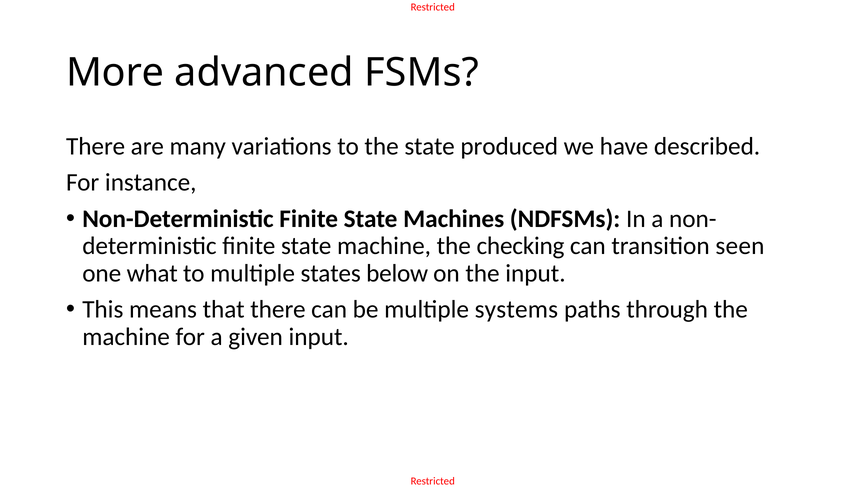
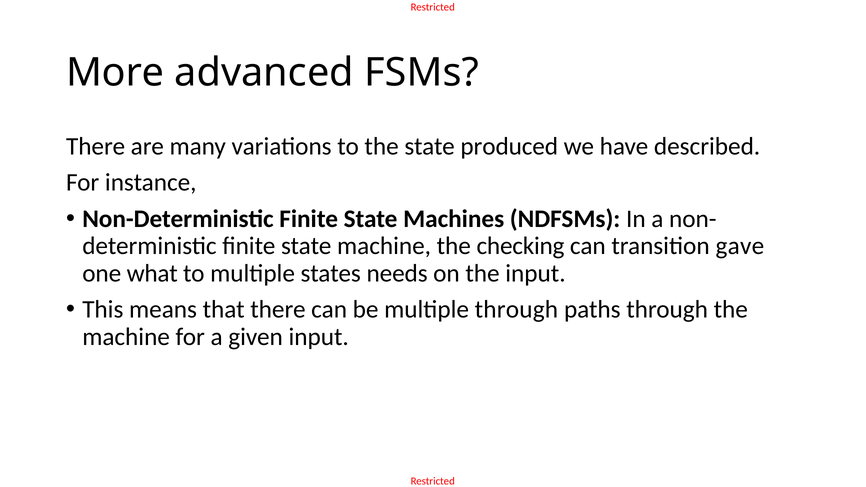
seen: seen -> gave
below: below -> needs
multiple systems: systems -> through
